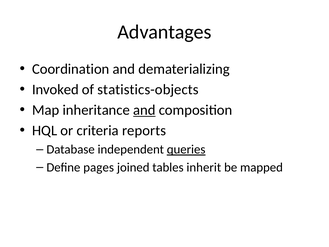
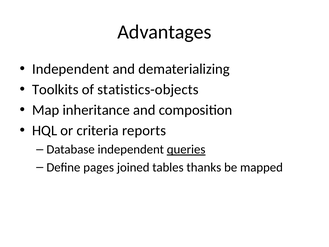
Coordination at (71, 69): Coordination -> Independent
Invoked: Invoked -> Toolkits
and at (144, 110) underline: present -> none
inherit: inherit -> thanks
